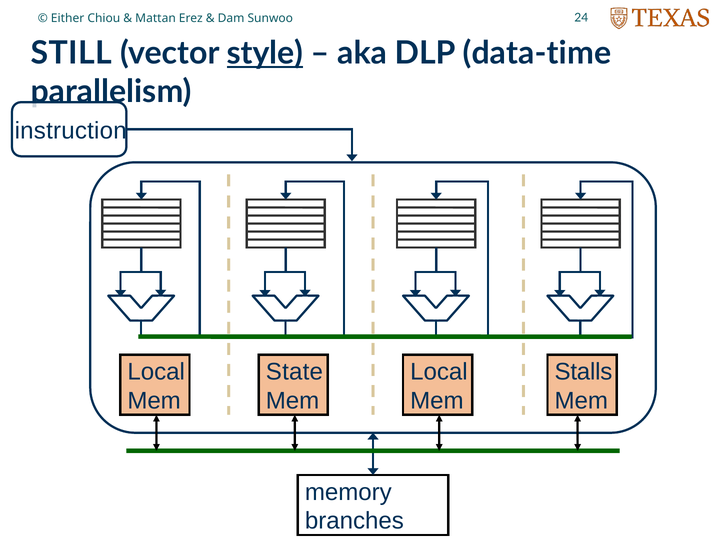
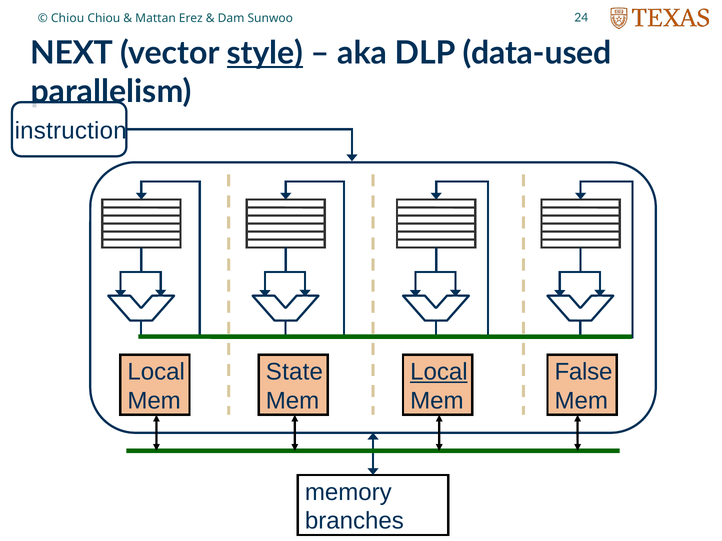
Either at (68, 18): Either -> Chiou
STILL: STILL -> NEXT
data-time: data-time -> data-used
Local at (439, 372) underline: none -> present
Stalls: Stalls -> False
